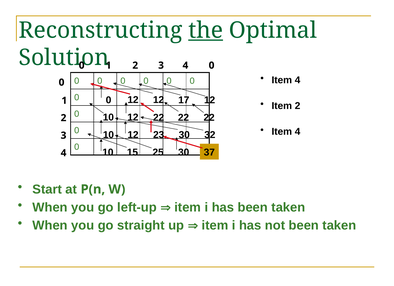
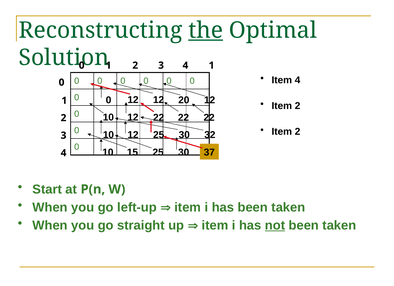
0 at (212, 66): 0 -> 1
17: 17 -> 20
4 at (298, 132): 4 -> 2
12 23: 23 -> 25
not underline: none -> present
